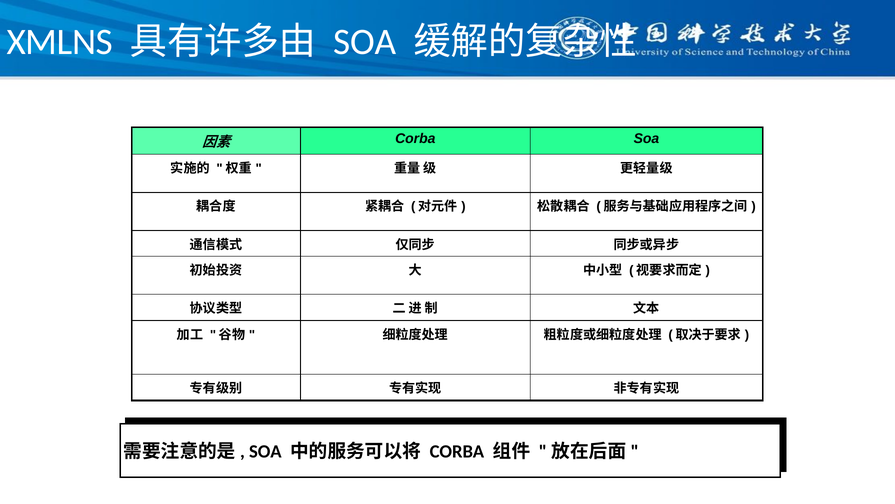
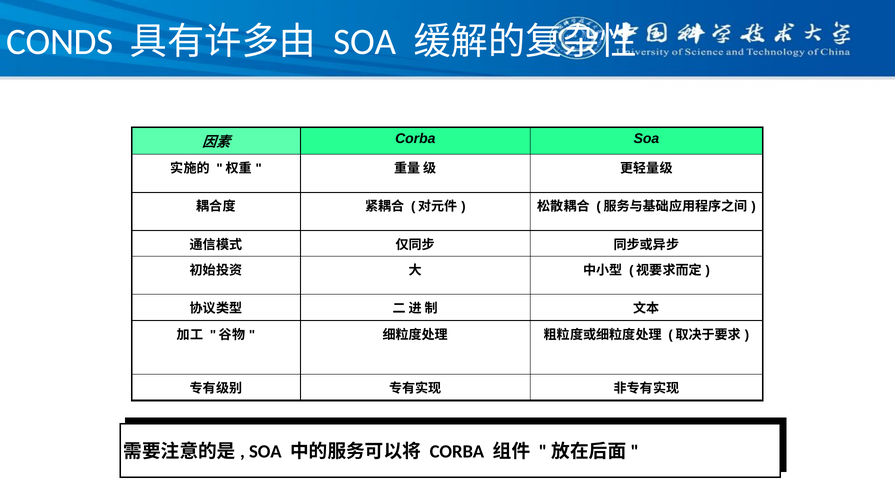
XMLNS: XMLNS -> CONDS
